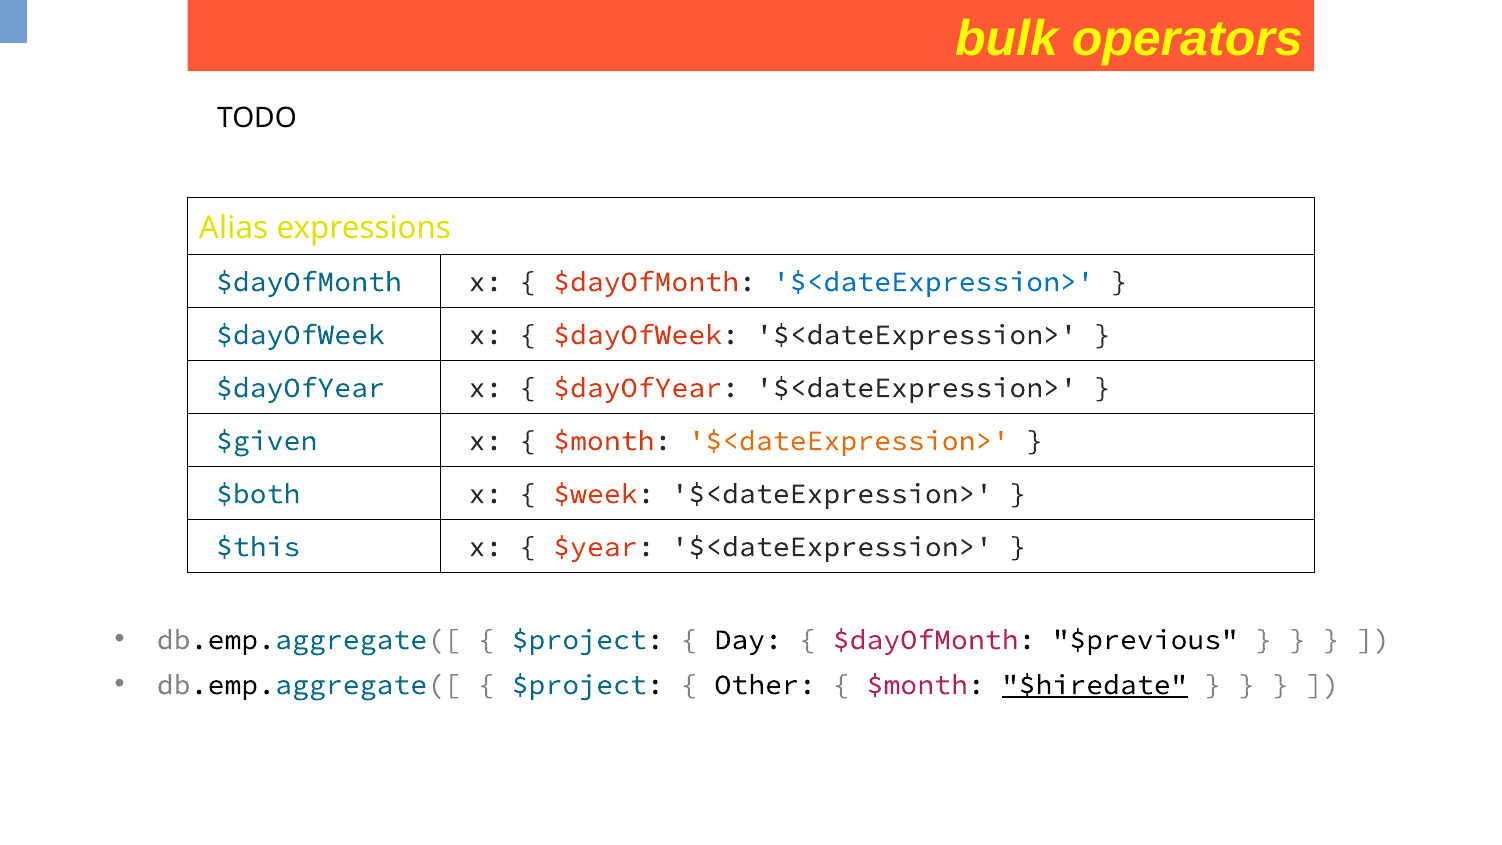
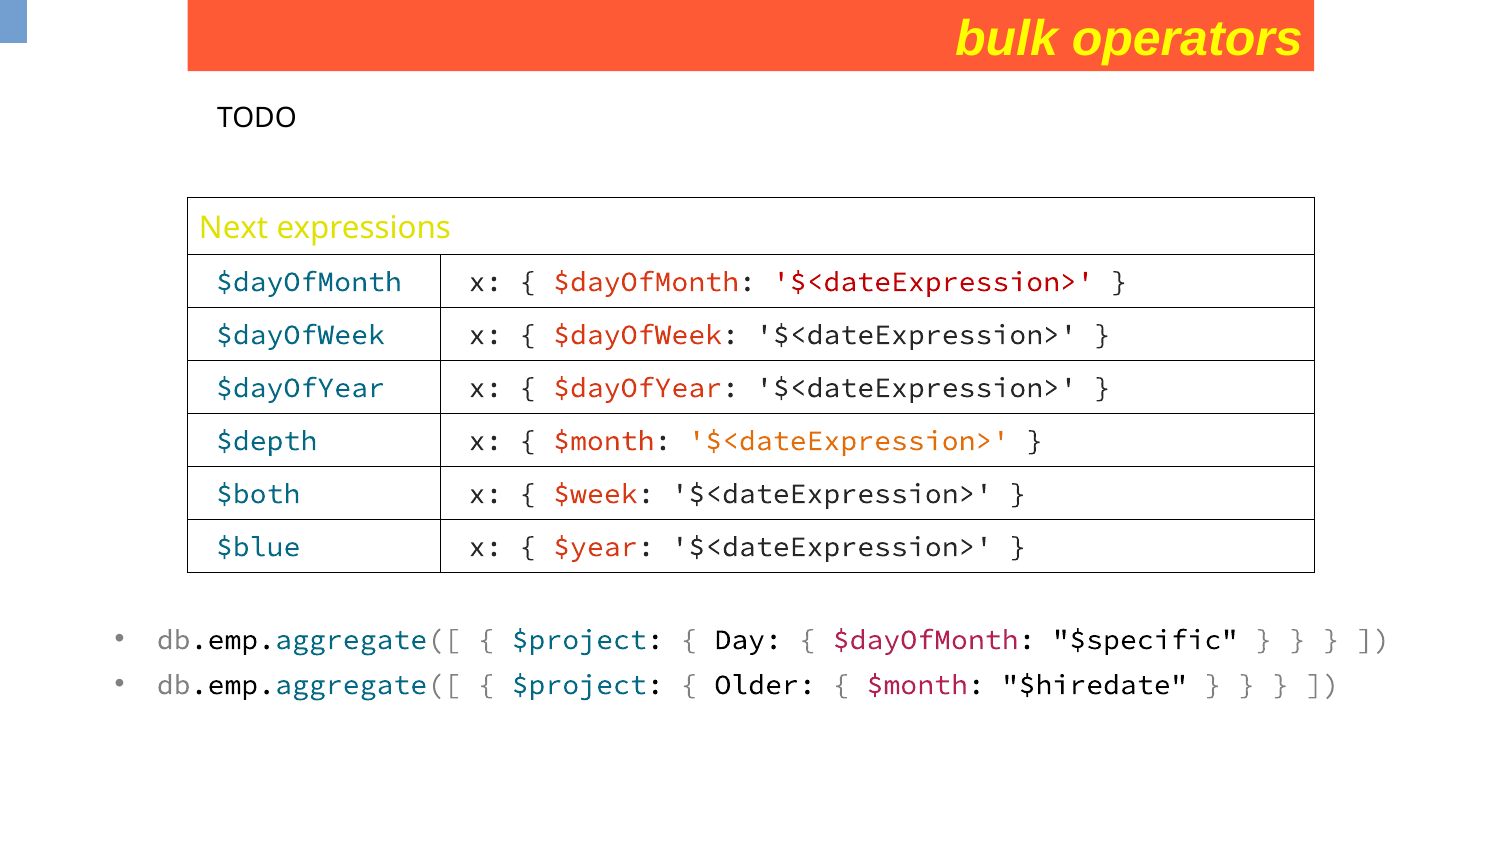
Alias: Alias -> Next
$<dateExpression> at (933, 282) colour: blue -> red
$given: $given -> $depth
$this: $this -> $blue
$previous: $previous -> $specific
Other: Other -> Older
$hiredate underline: present -> none
